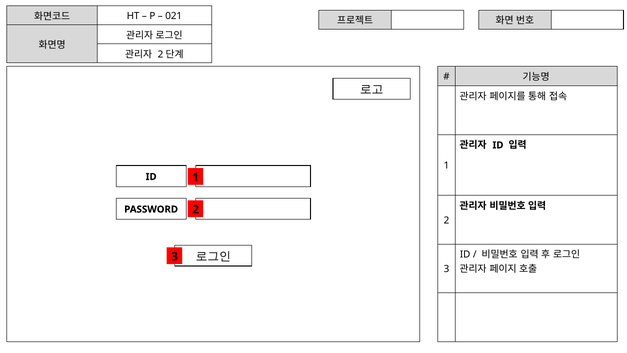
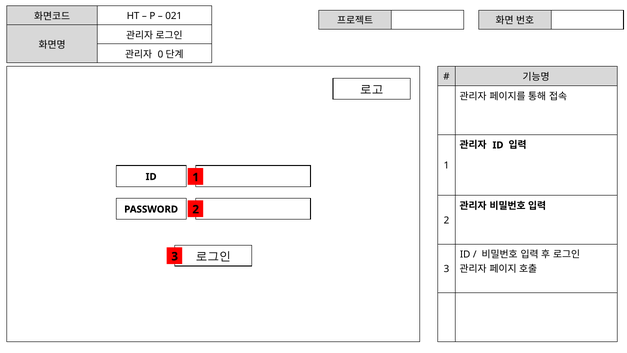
2 at (160, 54): 2 -> 0
